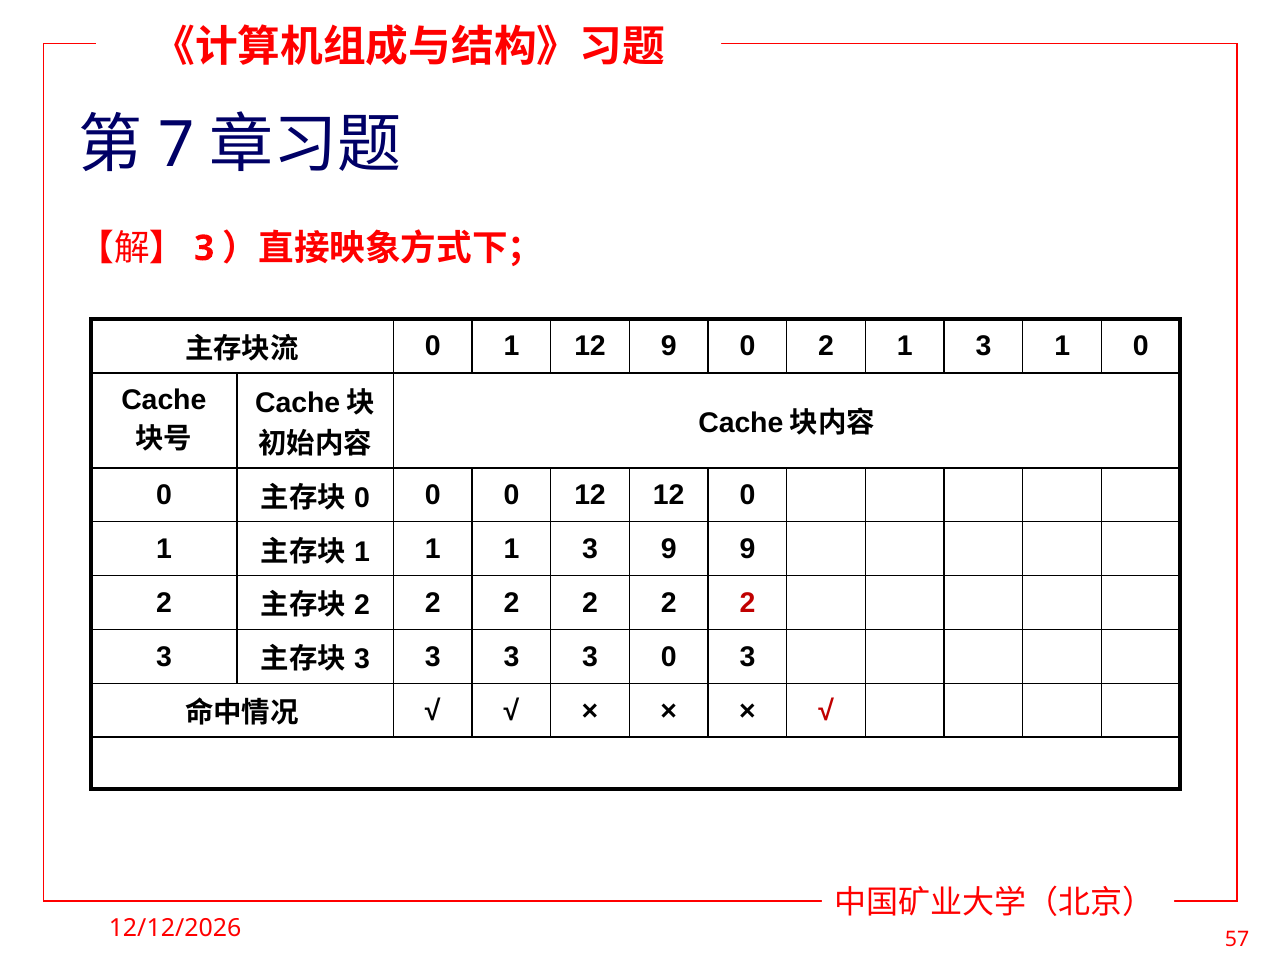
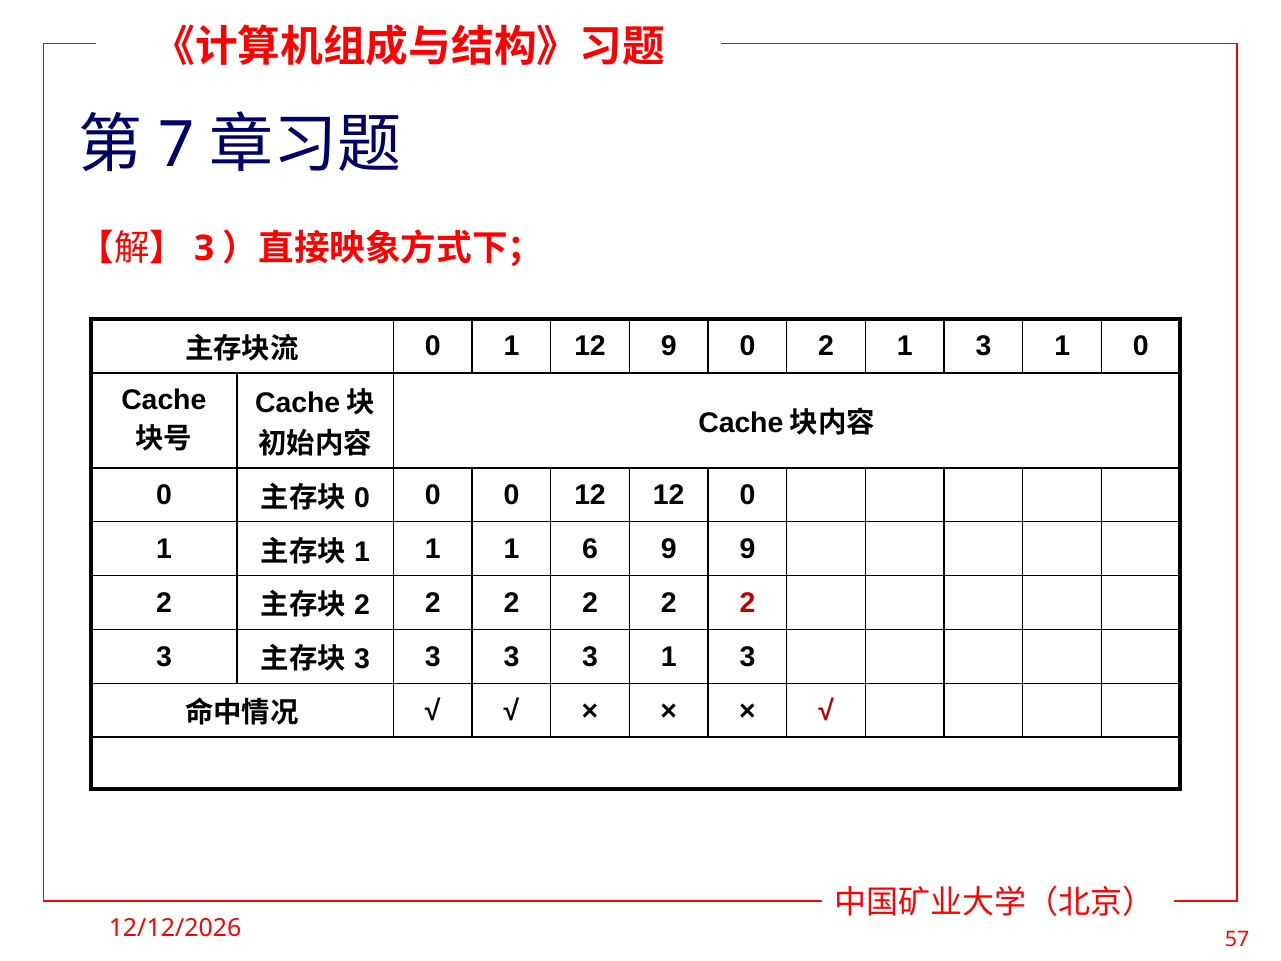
1 1 3: 3 -> 6
3 3 0: 0 -> 1
